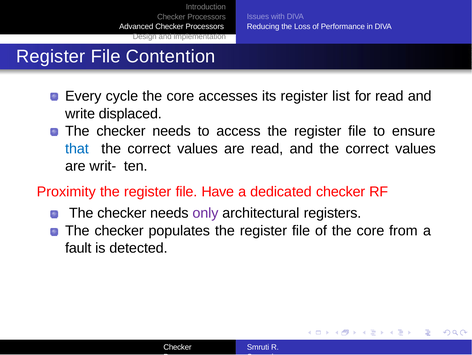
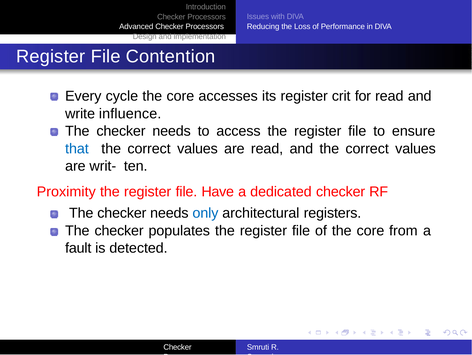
list: list -> crit
displaced: displaced -> influence
only colour: purple -> blue
